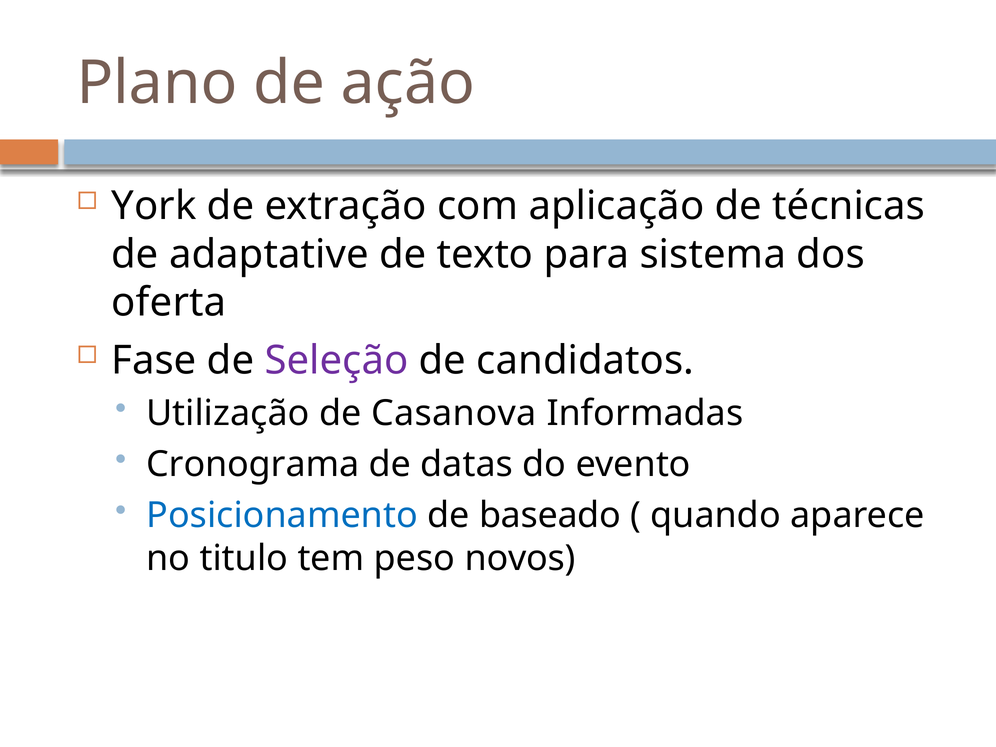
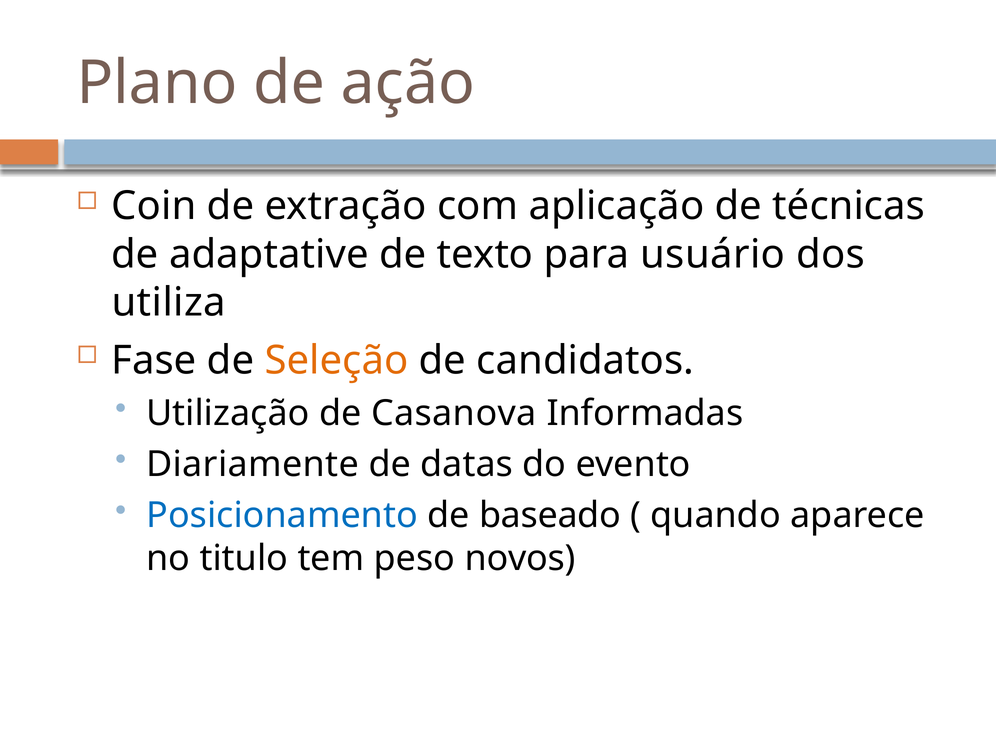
York: York -> Coin
sistema: sistema -> usuário
oferta: oferta -> utiliza
Seleção colour: purple -> orange
Cronograma: Cronograma -> Diariamente
